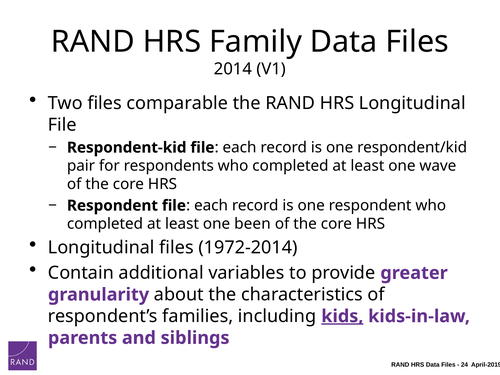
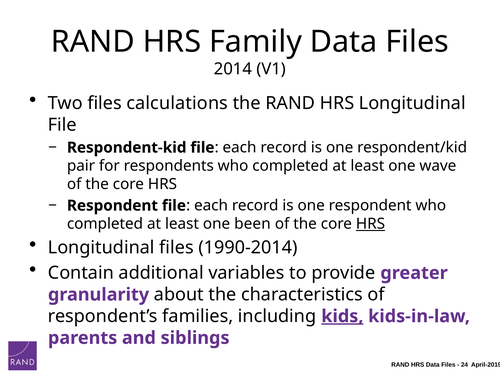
comparable: comparable -> calculations
HRS at (370, 224) underline: none -> present
1972-2014: 1972-2014 -> 1990-2014
